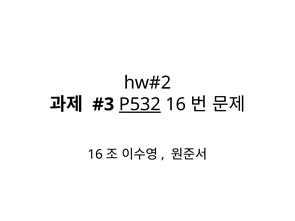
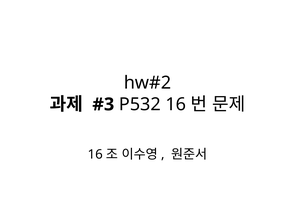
P532 underline: present -> none
